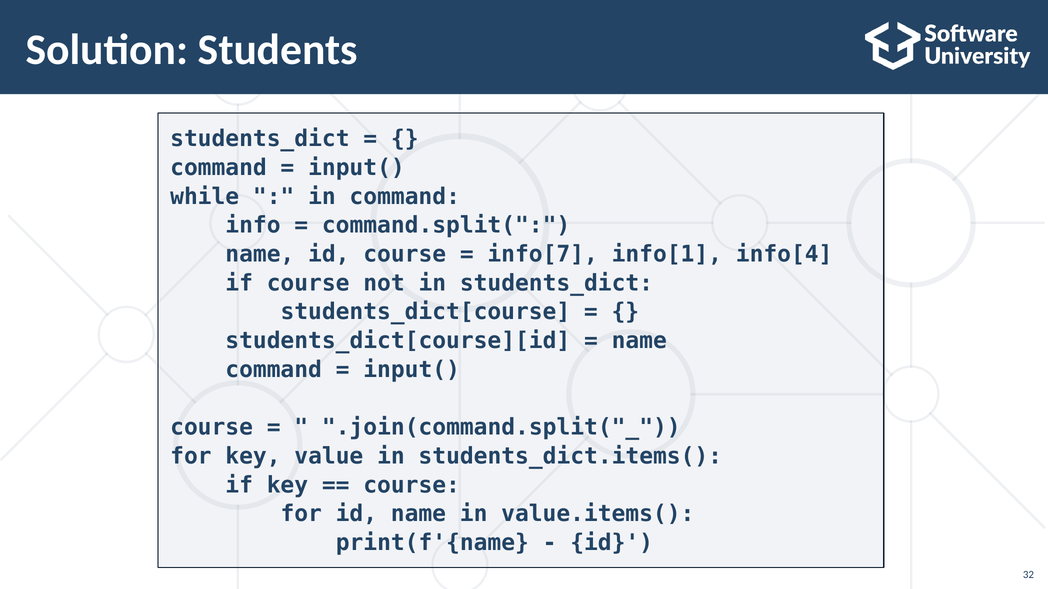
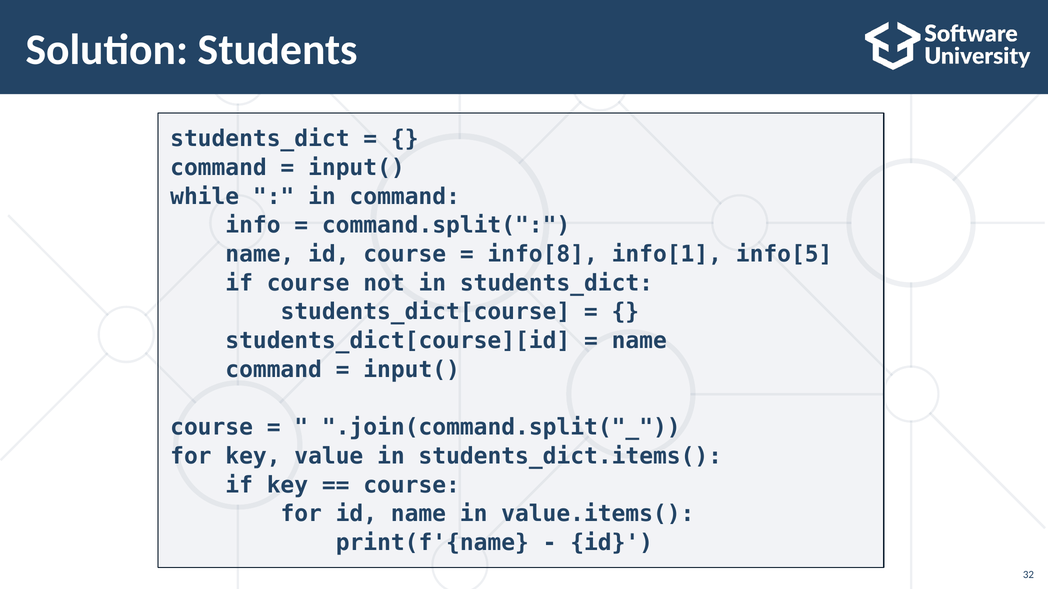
info[7: info[7 -> info[8
info[4: info[4 -> info[5
